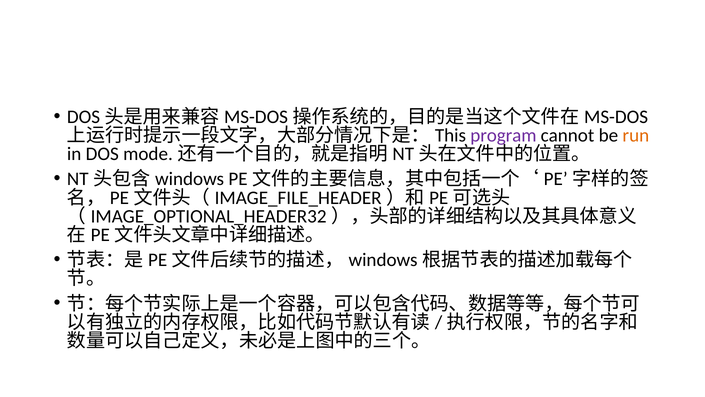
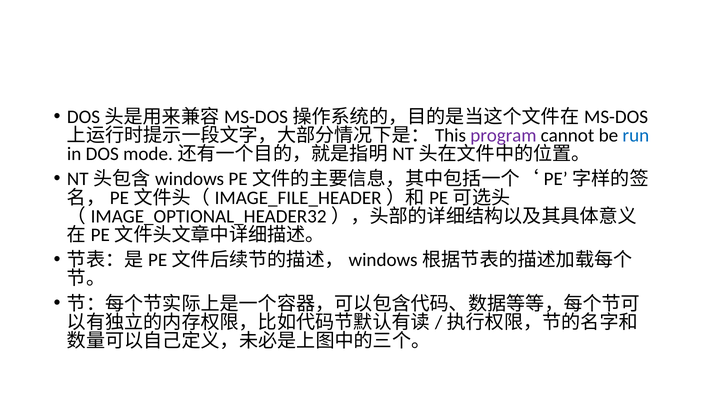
run colour: orange -> blue
